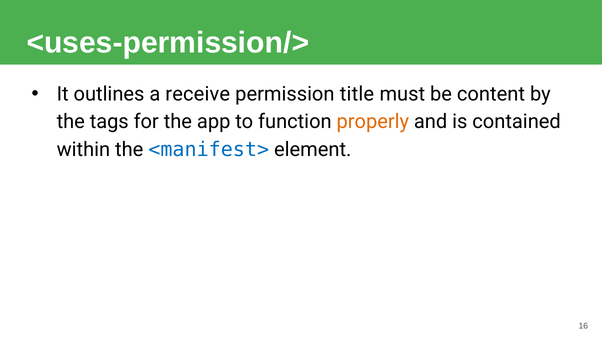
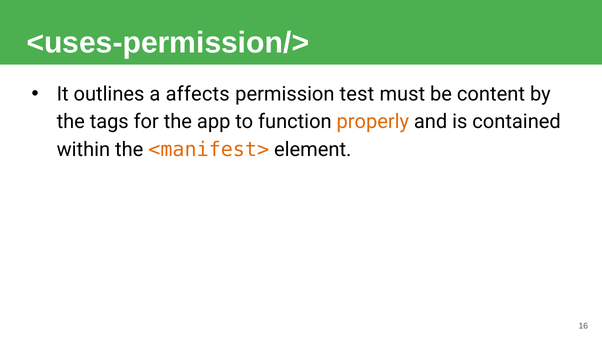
receive: receive -> affects
title: title -> test
<manifest> colour: blue -> orange
